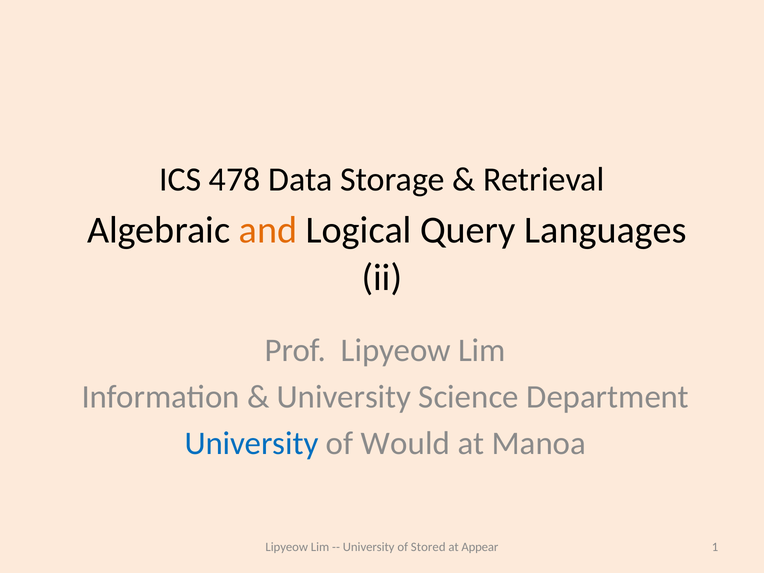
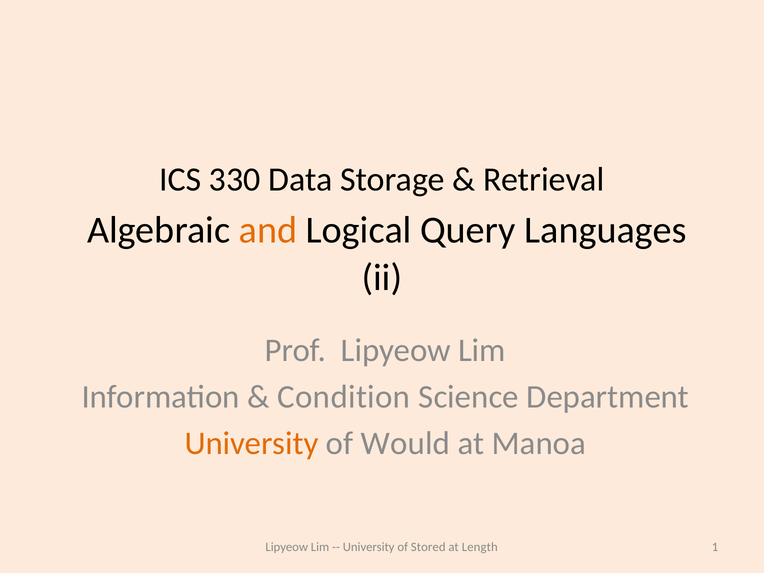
478: 478 -> 330
University at (344, 397): University -> Condition
University at (251, 443) colour: blue -> orange
Appear: Appear -> Length
